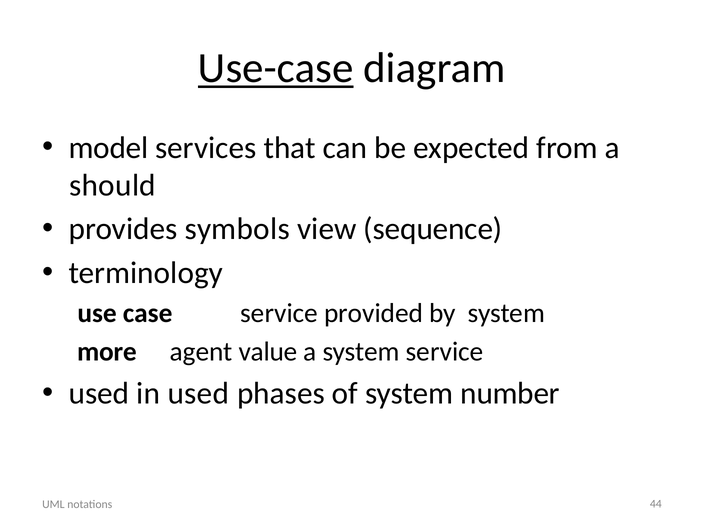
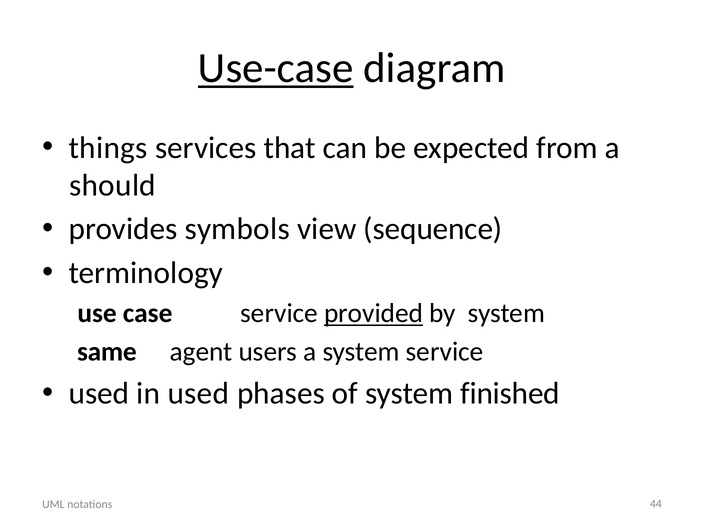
model: model -> things
provided underline: none -> present
more: more -> same
value: value -> users
number: number -> finished
